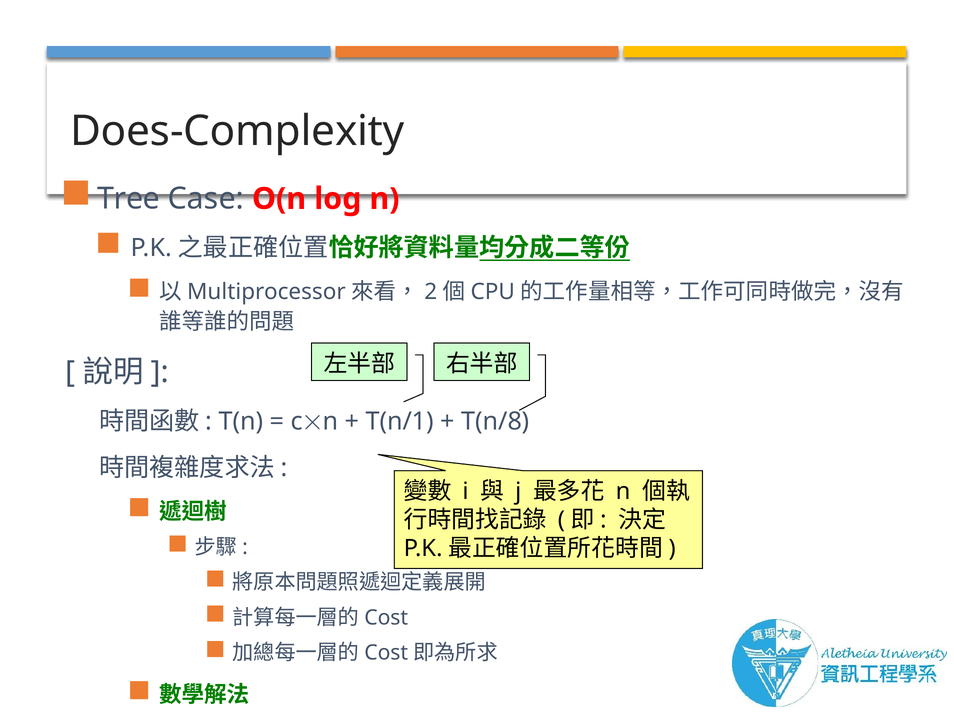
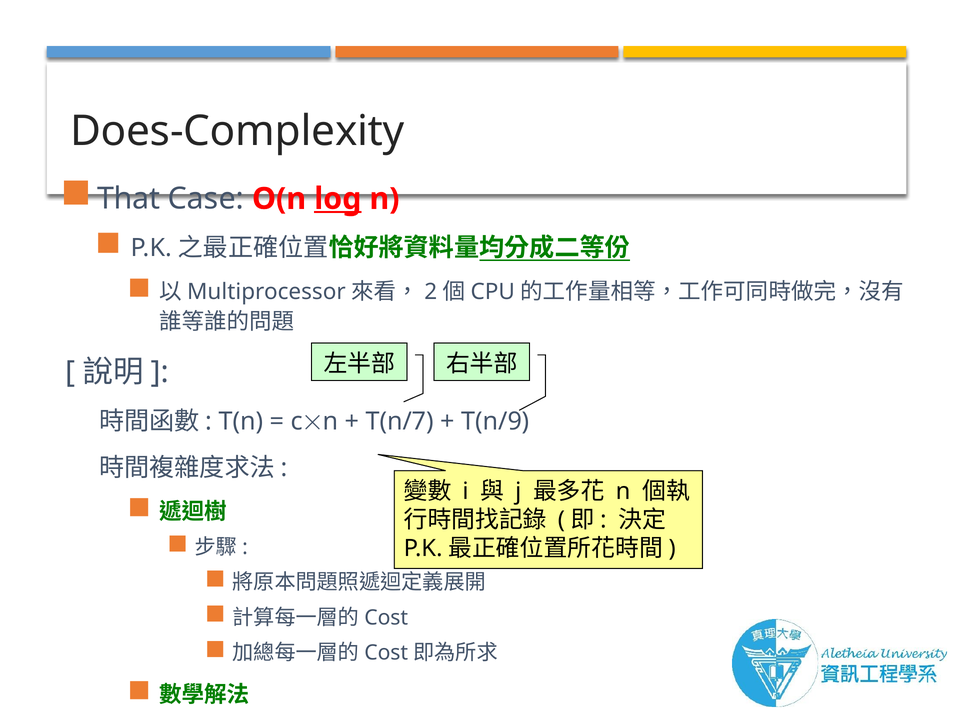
Tree: Tree -> That
log underline: none -> present
T(n/1: T(n/1 -> T(n/7
T(n/8: T(n/8 -> T(n/9
